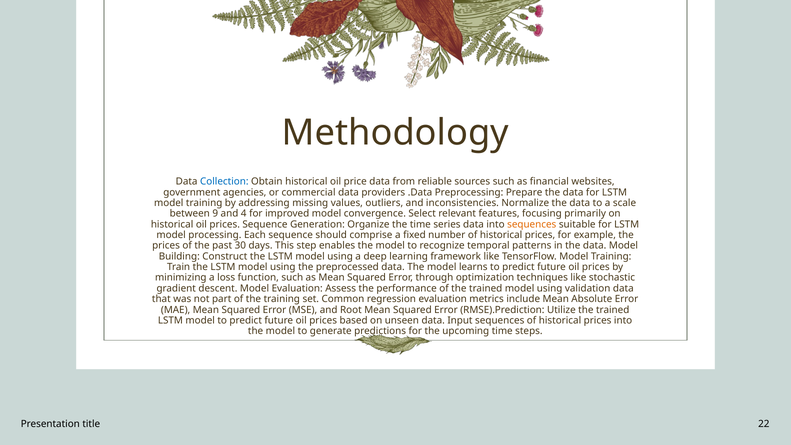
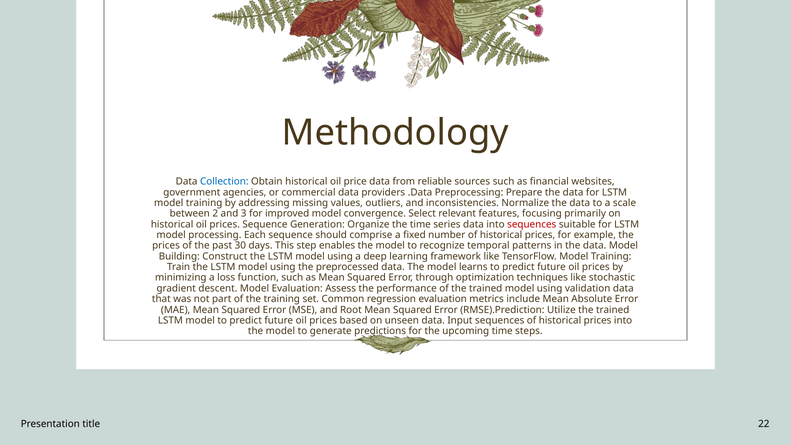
9: 9 -> 2
4: 4 -> 3
sequences at (532, 224) colour: orange -> red
